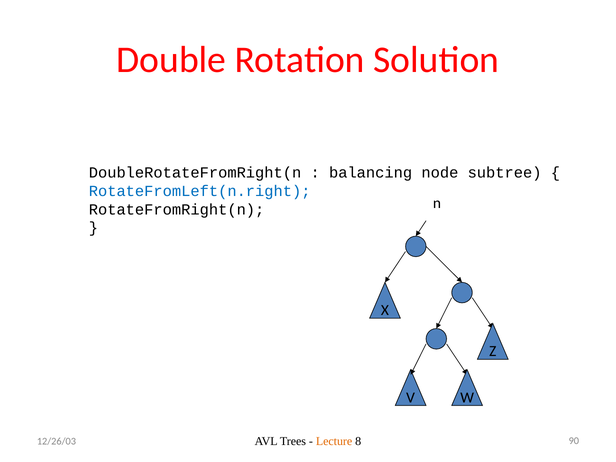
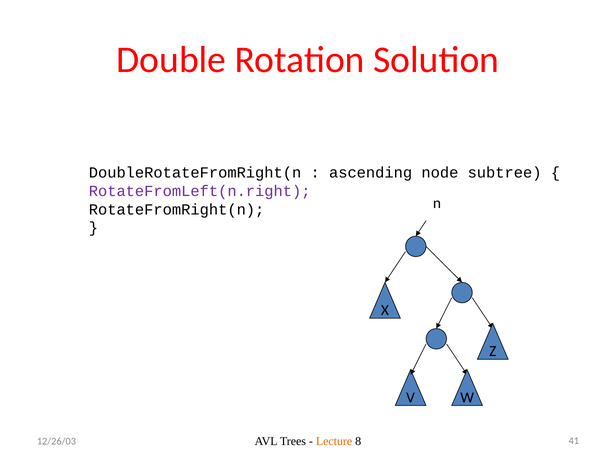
balancing: balancing -> ascending
RotateFromLeft(n.right colour: blue -> purple
90: 90 -> 41
